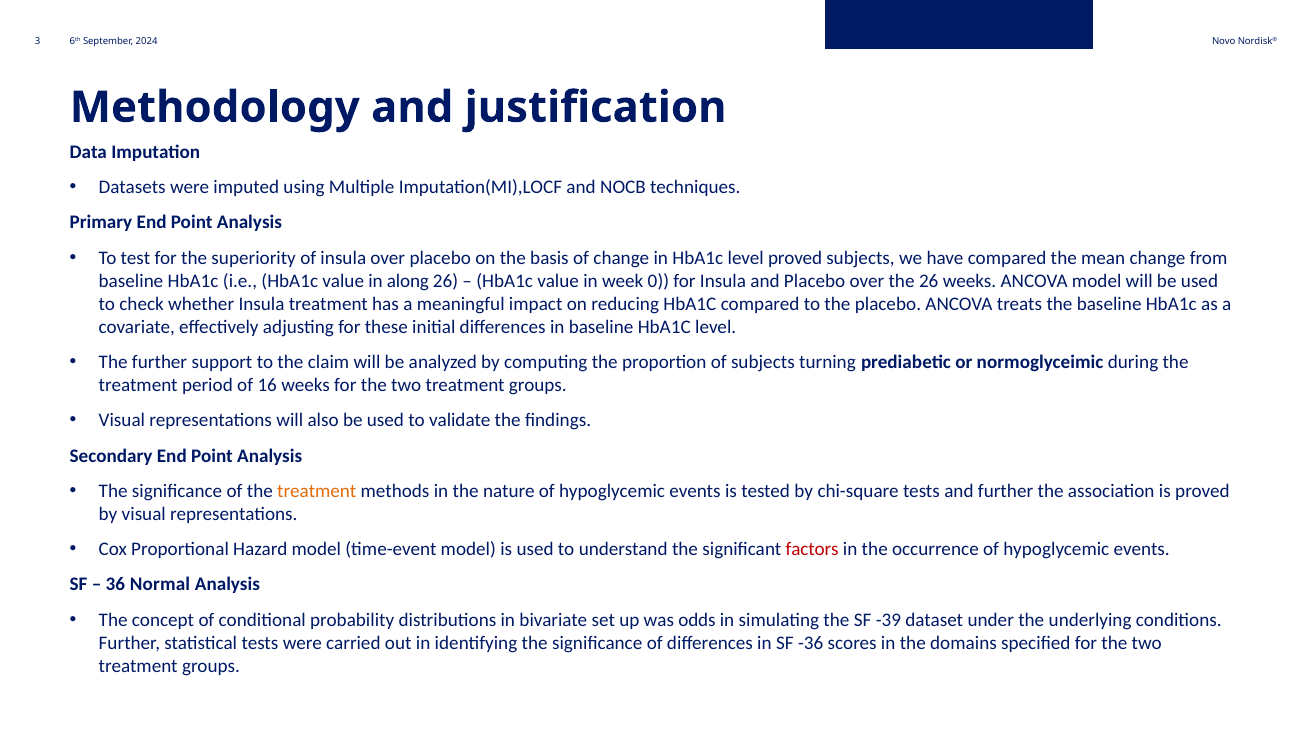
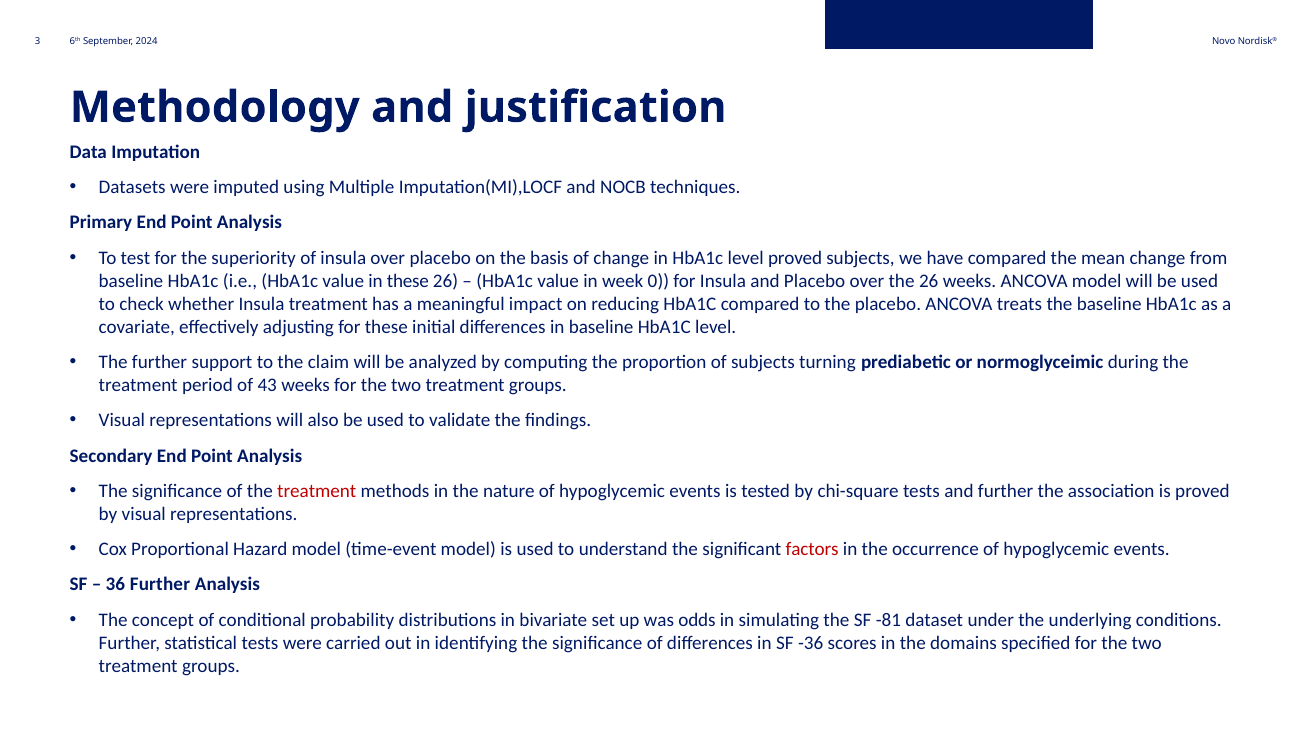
in along: along -> these
16: 16 -> 43
treatment at (317, 491) colour: orange -> red
36 Normal: Normal -> Further
-39: -39 -> -81
